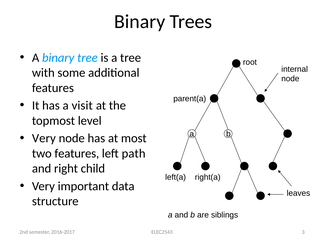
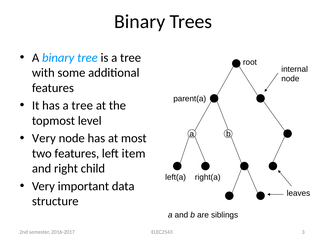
has a visit: visit -> tree
path: path -> item
